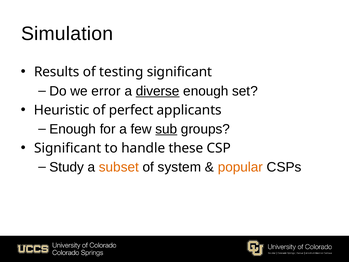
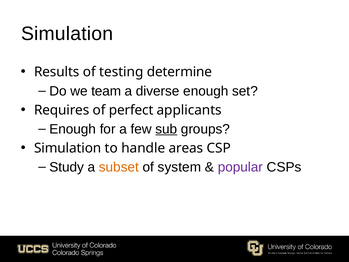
testing significant: significant -> determine
error: error -> team
diverse underline: present -> none
Heuristic: Heuristic -> Requires
Significant at (68, 148): Significant -> Simulation
these: these -> areas
popular colour: orange -> purple
